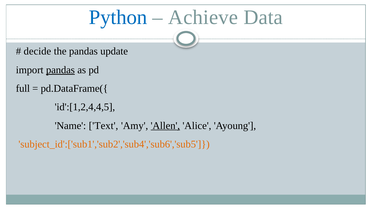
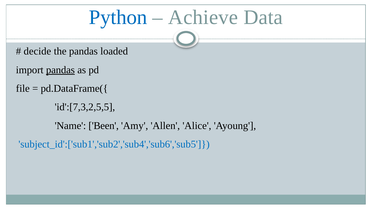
update: update -> loaded
full: full -> file
id':[1,2,4,4,5: id':[1,2,4,4,5 -> id':[7,3,2,5,5
Text: Text -> Been
Allen underline: present -> none
subject_id':['sub1','sub2','sub4','sub6','sub5 colour: orange -> blue
